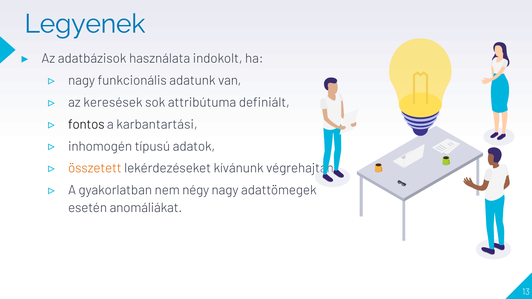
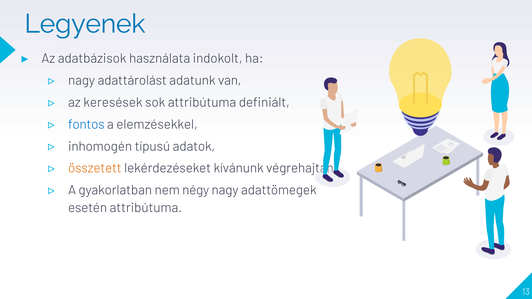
funkcionális: funkcionális -> adattárolást
fontos colour: black -> blue
karbantartási: karbantartási -> elemzésekkel
esetén anomáliákat: anomáliákat -> attribútuma
